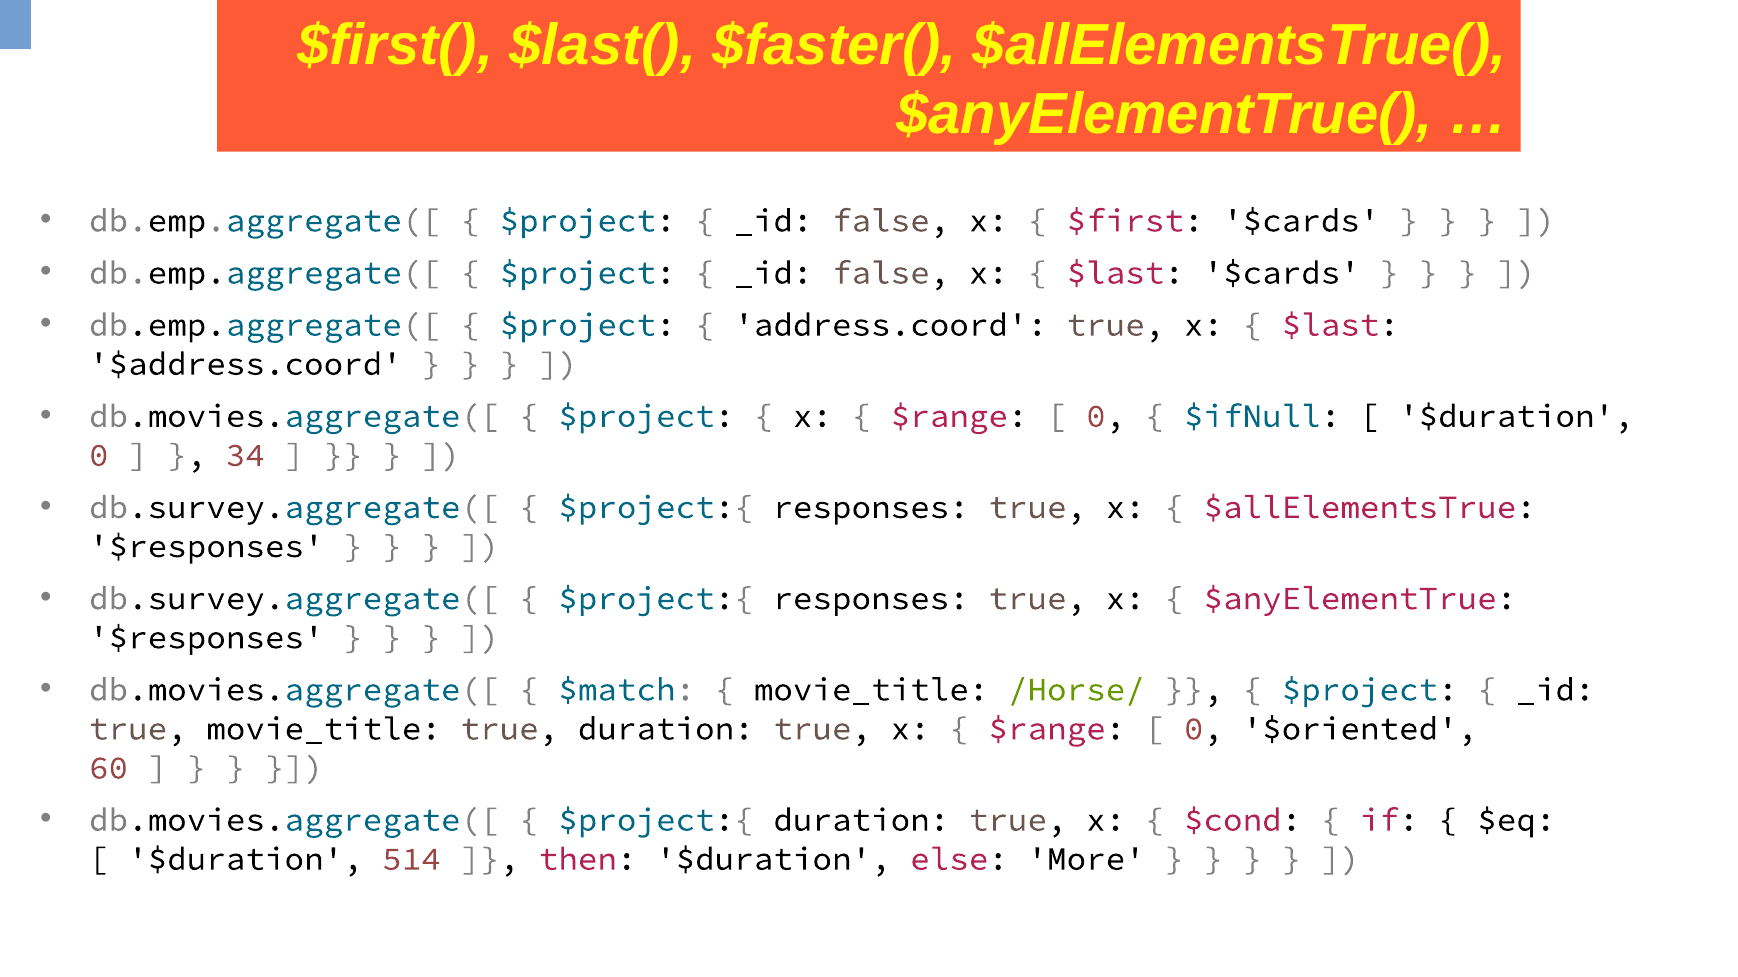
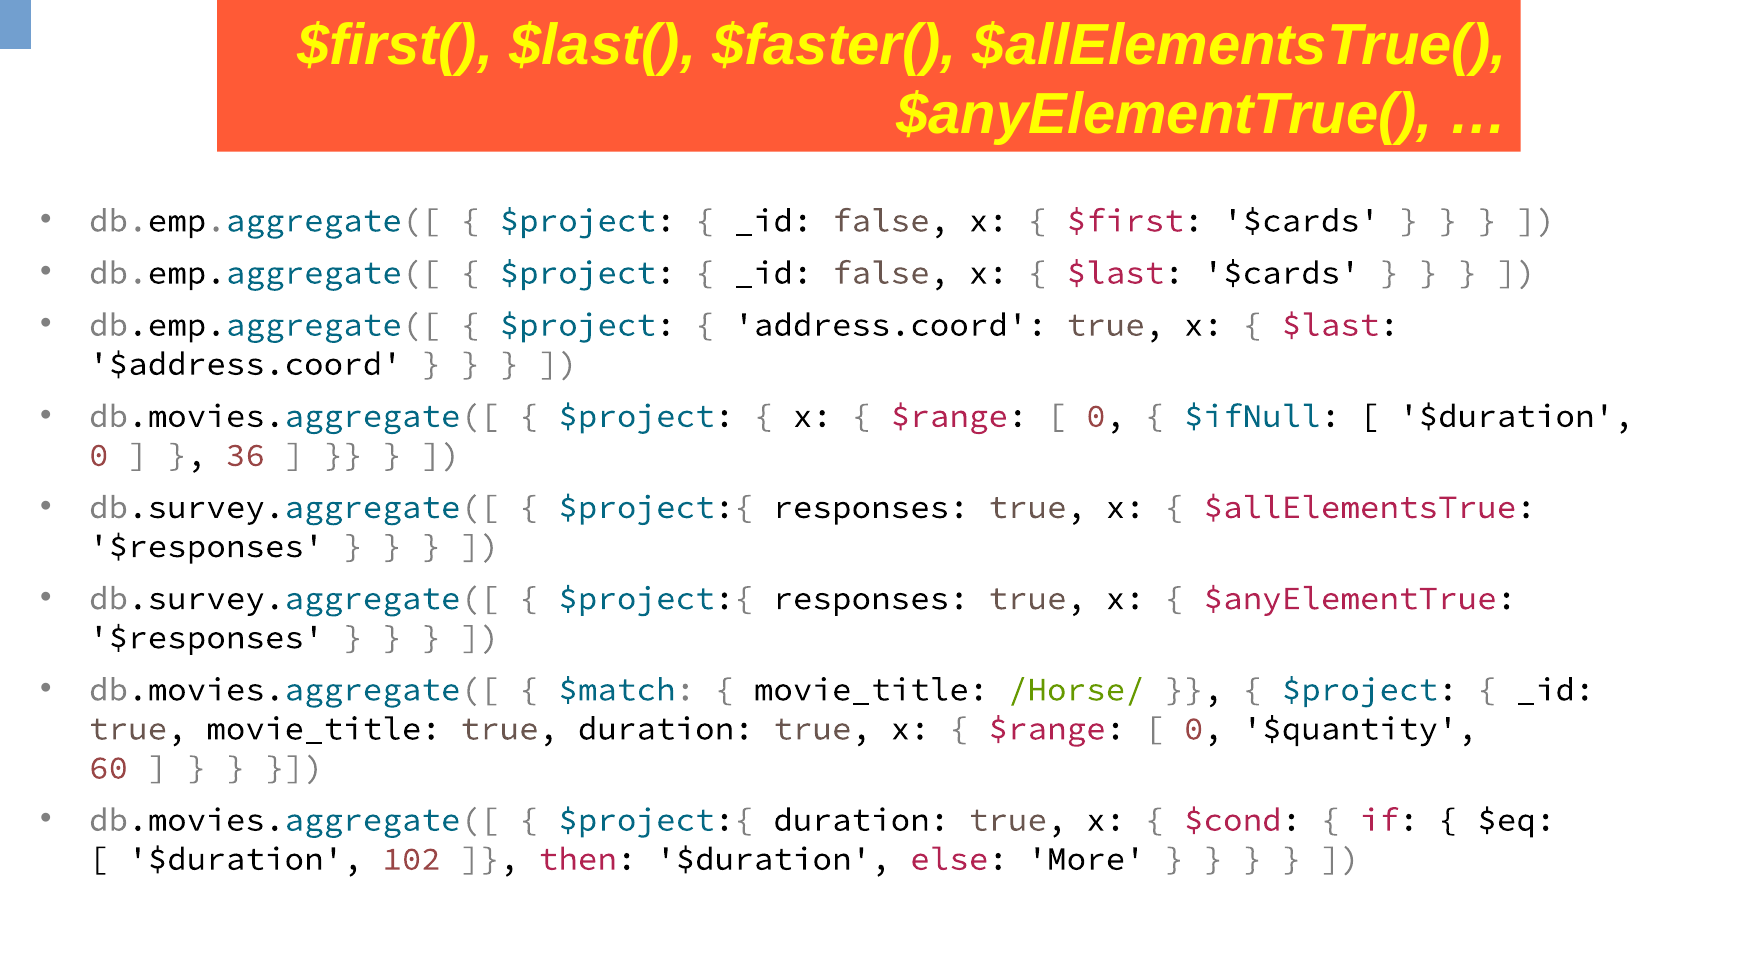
34: 34 -> 36
$oriented: $oriented -> $quantity
514: 514 -> 102
